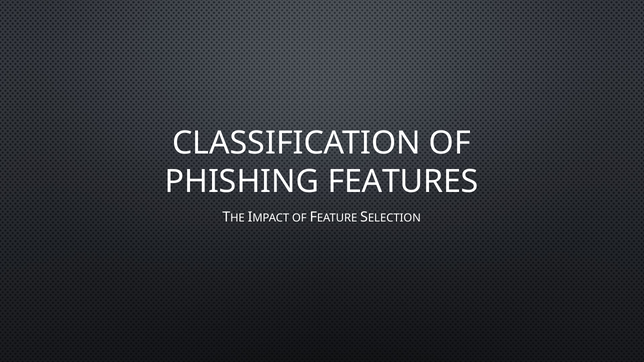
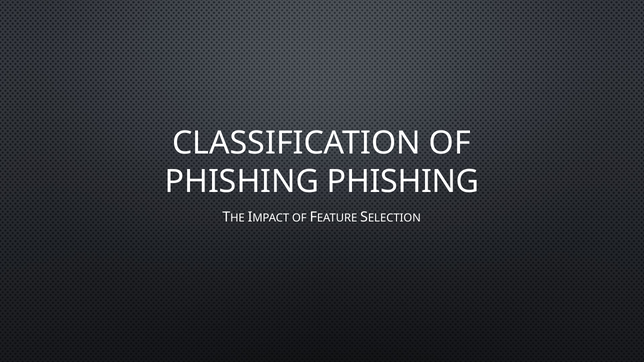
PHISHING FEATURES: FEATURES -> PHISHING
